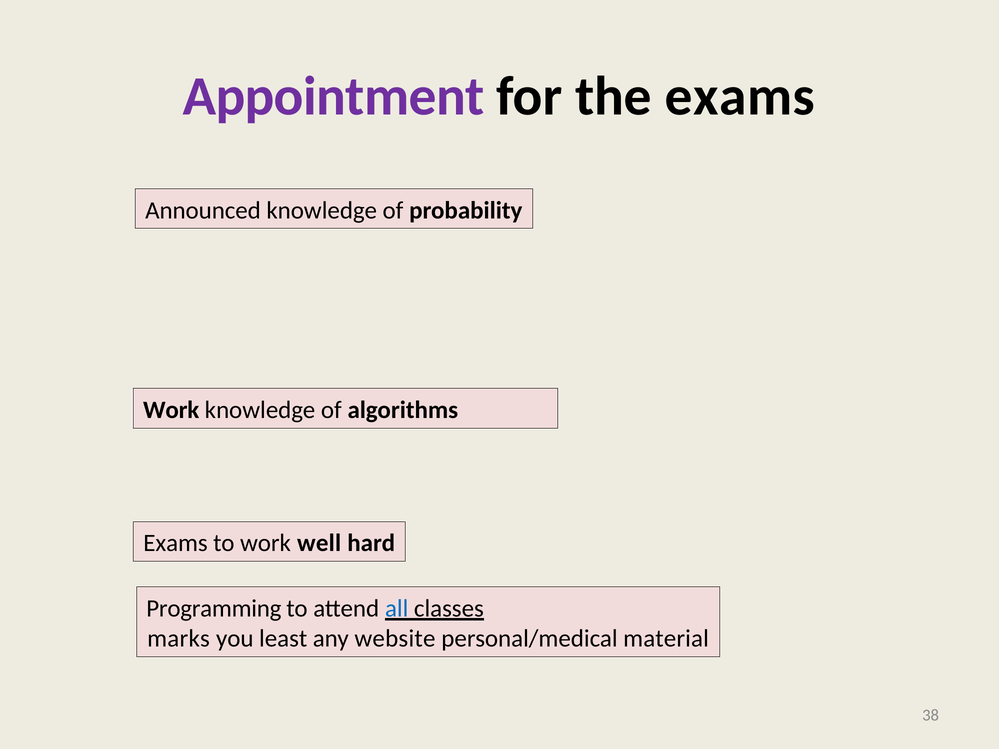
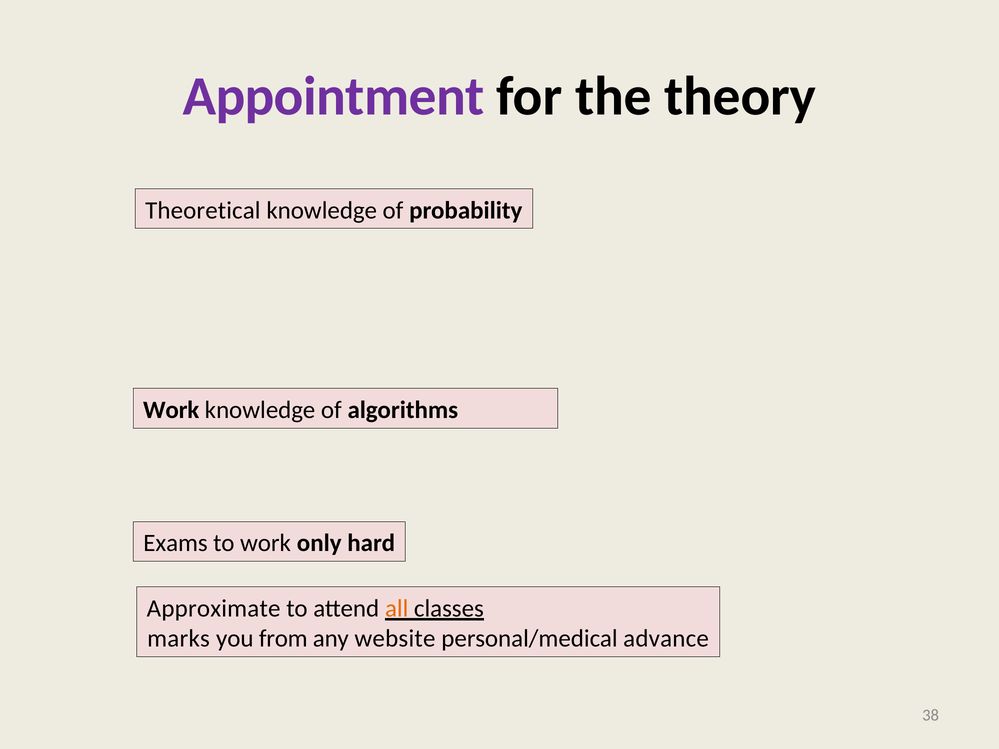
the exams: exams -> theory
Announced: Announced -> Theoretical
well: well -> only
Programming: Programming -> Approximate
all colour: blue -> orange
least: least -> from
material: material -> advance
